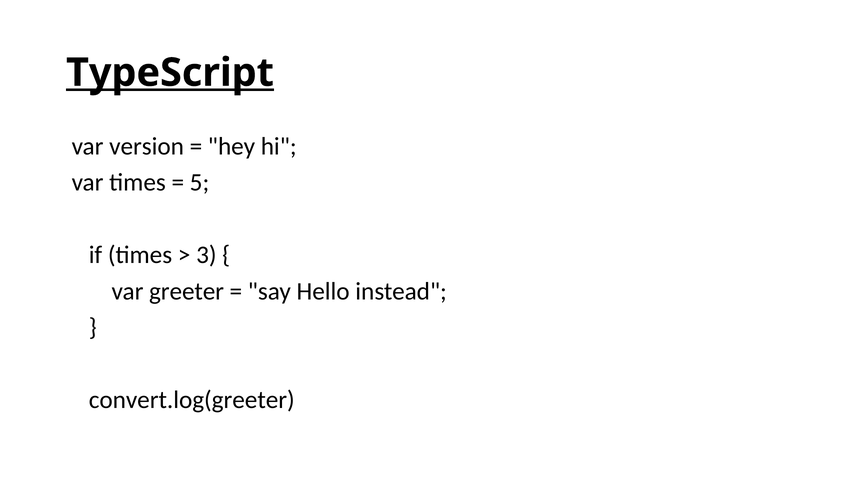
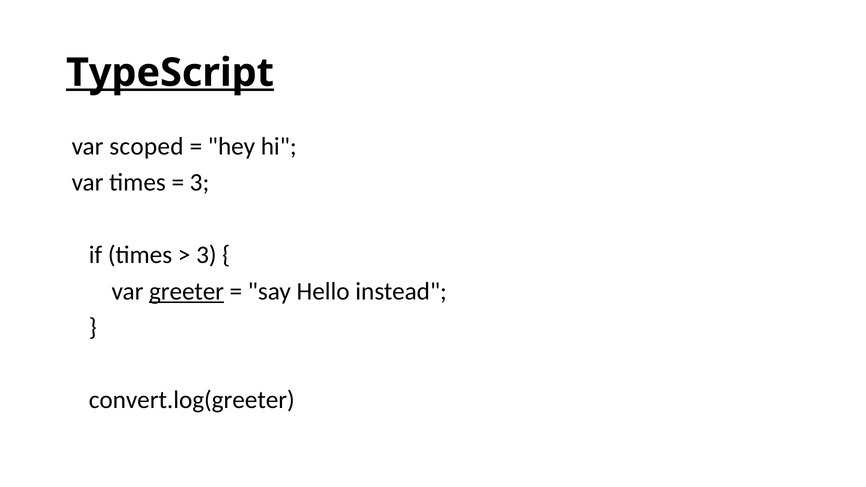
version: version -> scoped
5 at (199, 183): 5 -> 3
greeter underline: none -> present
